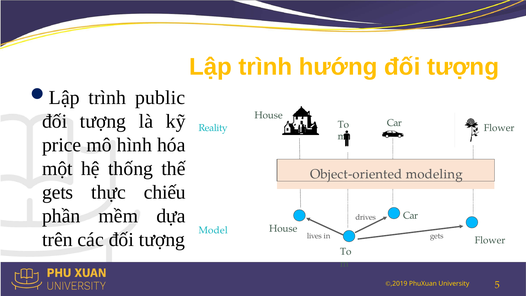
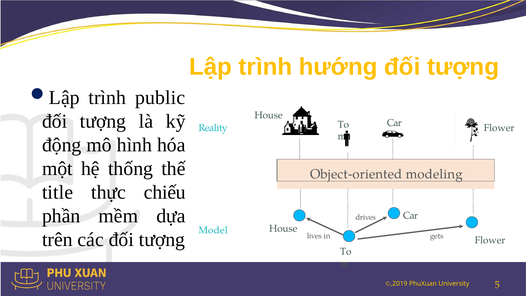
price: price -> động
gets at (58, 192): gets -> title
